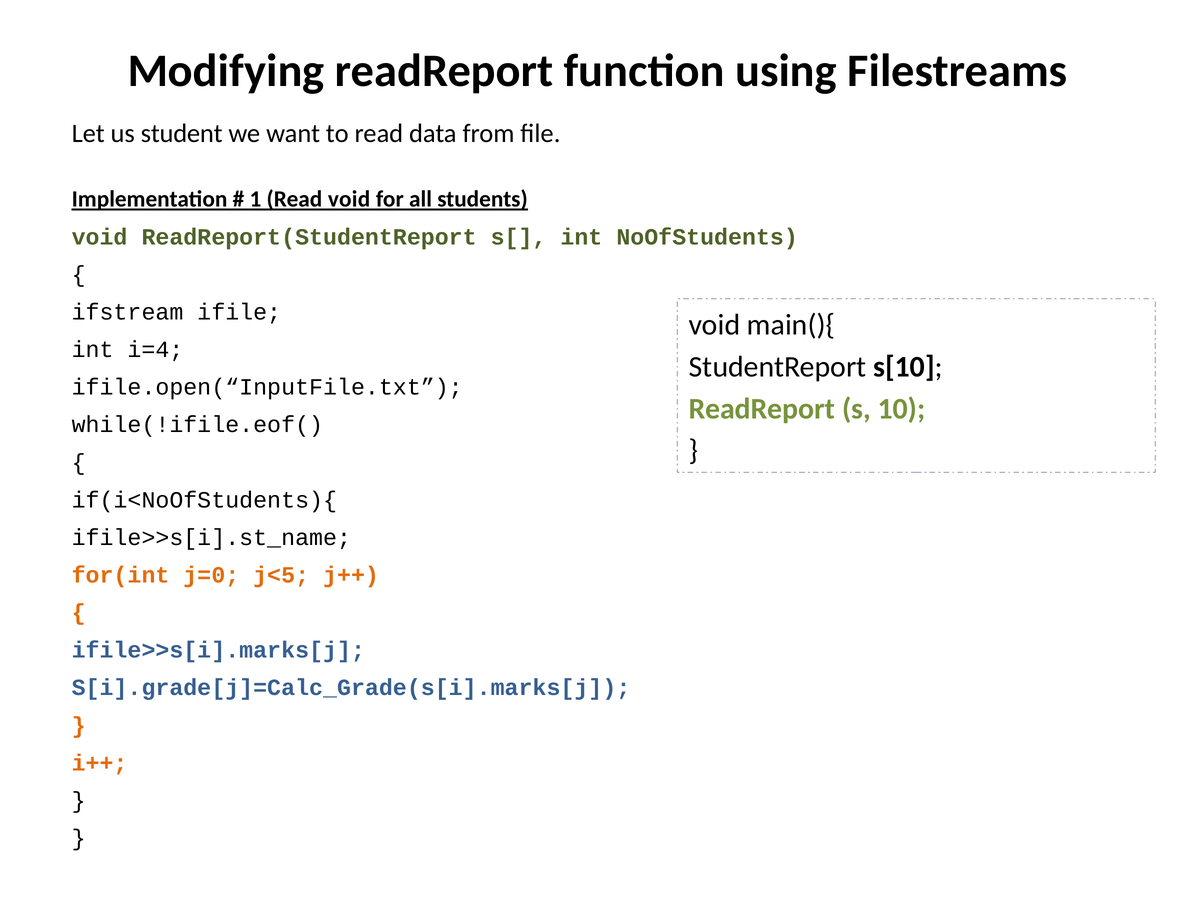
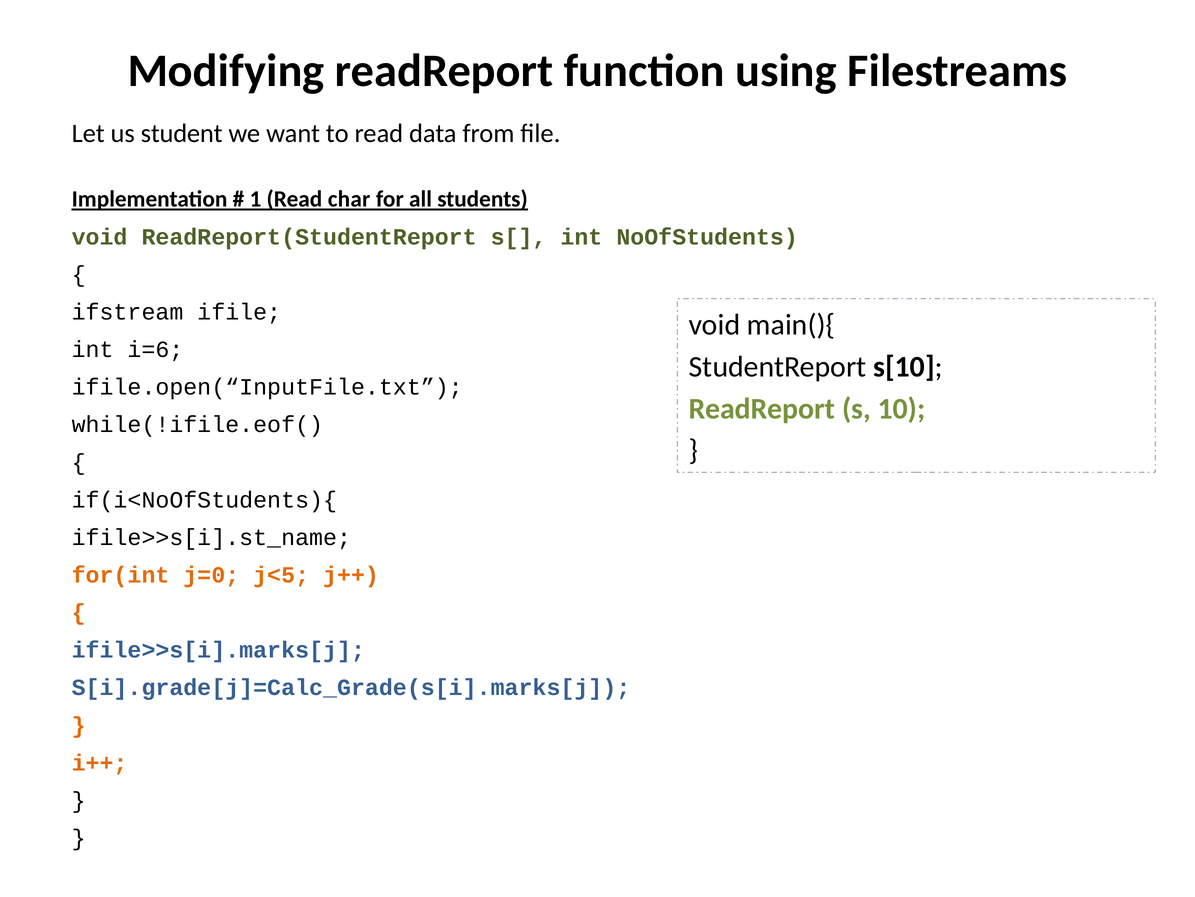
Read void: void -> char
i=4: i=4 -> i=6
